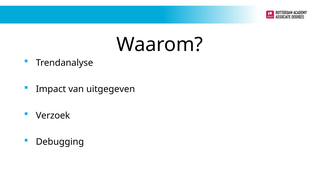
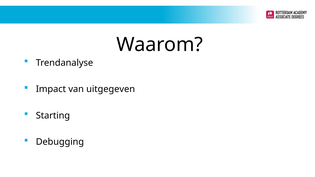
Verzoek: Verzoek -> Starting
